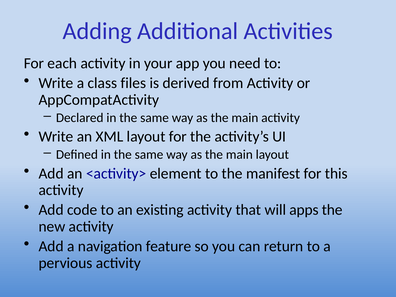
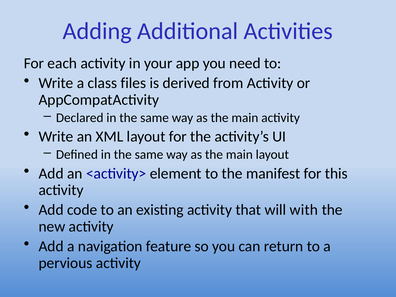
apps: apps -> with
